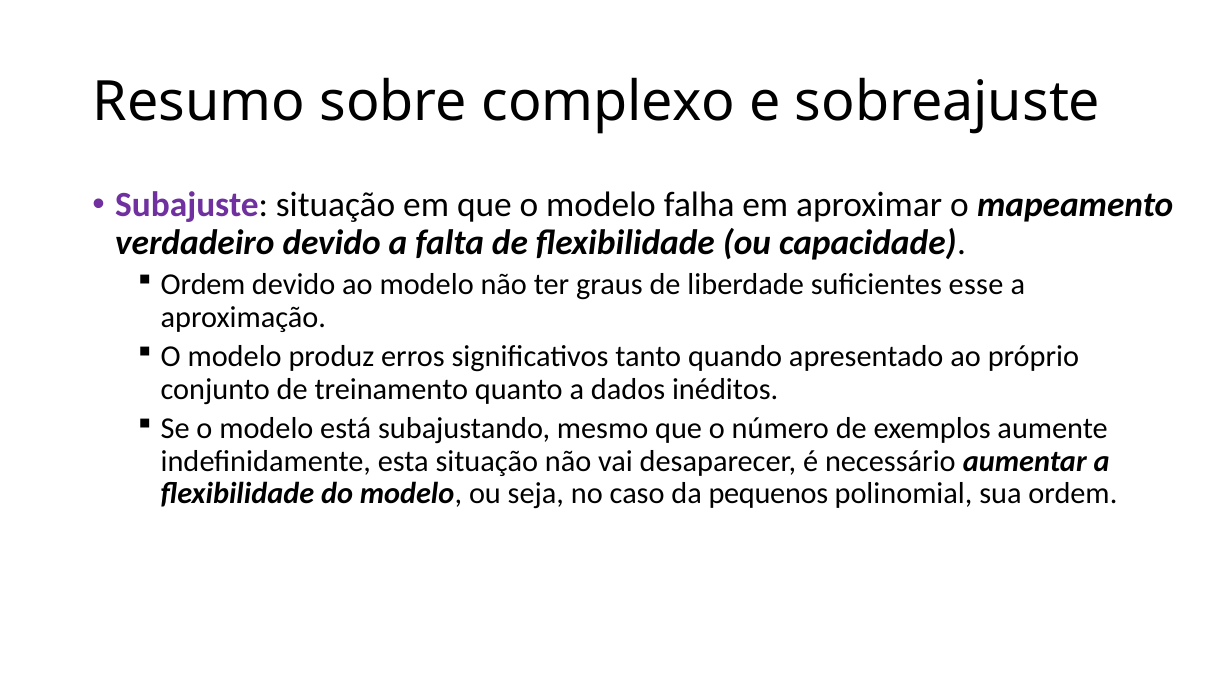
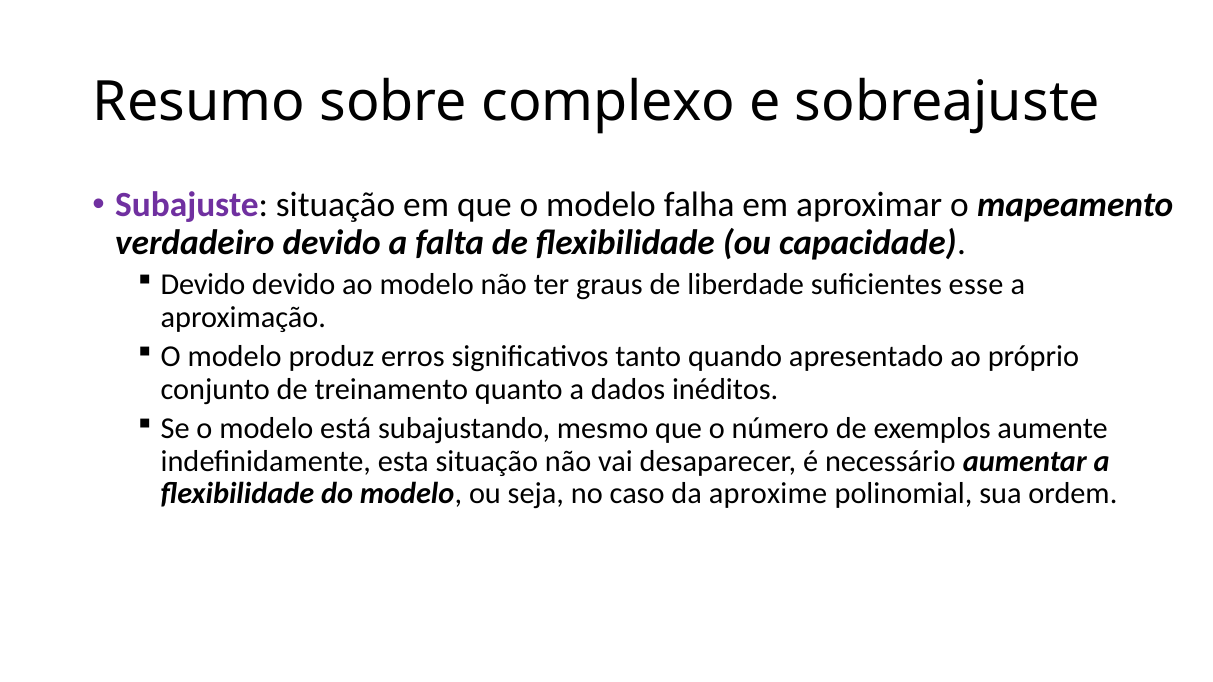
Ordem at (203, 285): Ordem -> Devido
pequenos: pequenos -> aproxime
